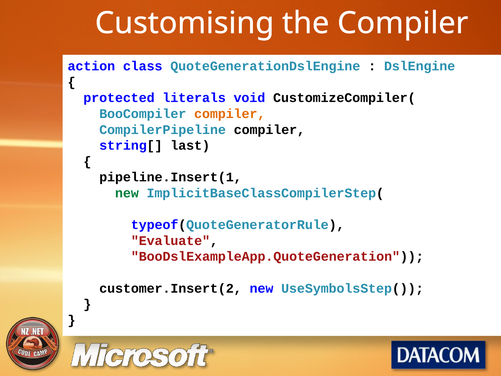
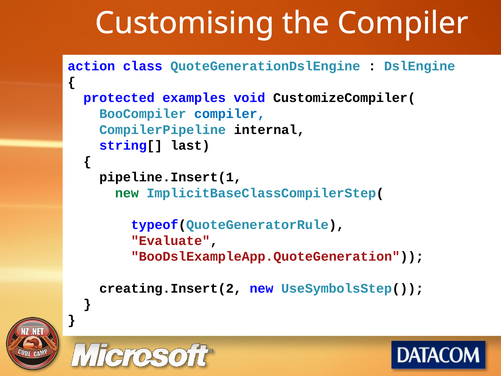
literals: literals -> examples
compiler at (230, 114) colour: orange -> blue
CompilerPipeline compiler: compiler -> internal
customer.Insert(2: customer.Insert(2 -> creating.Insert(2
